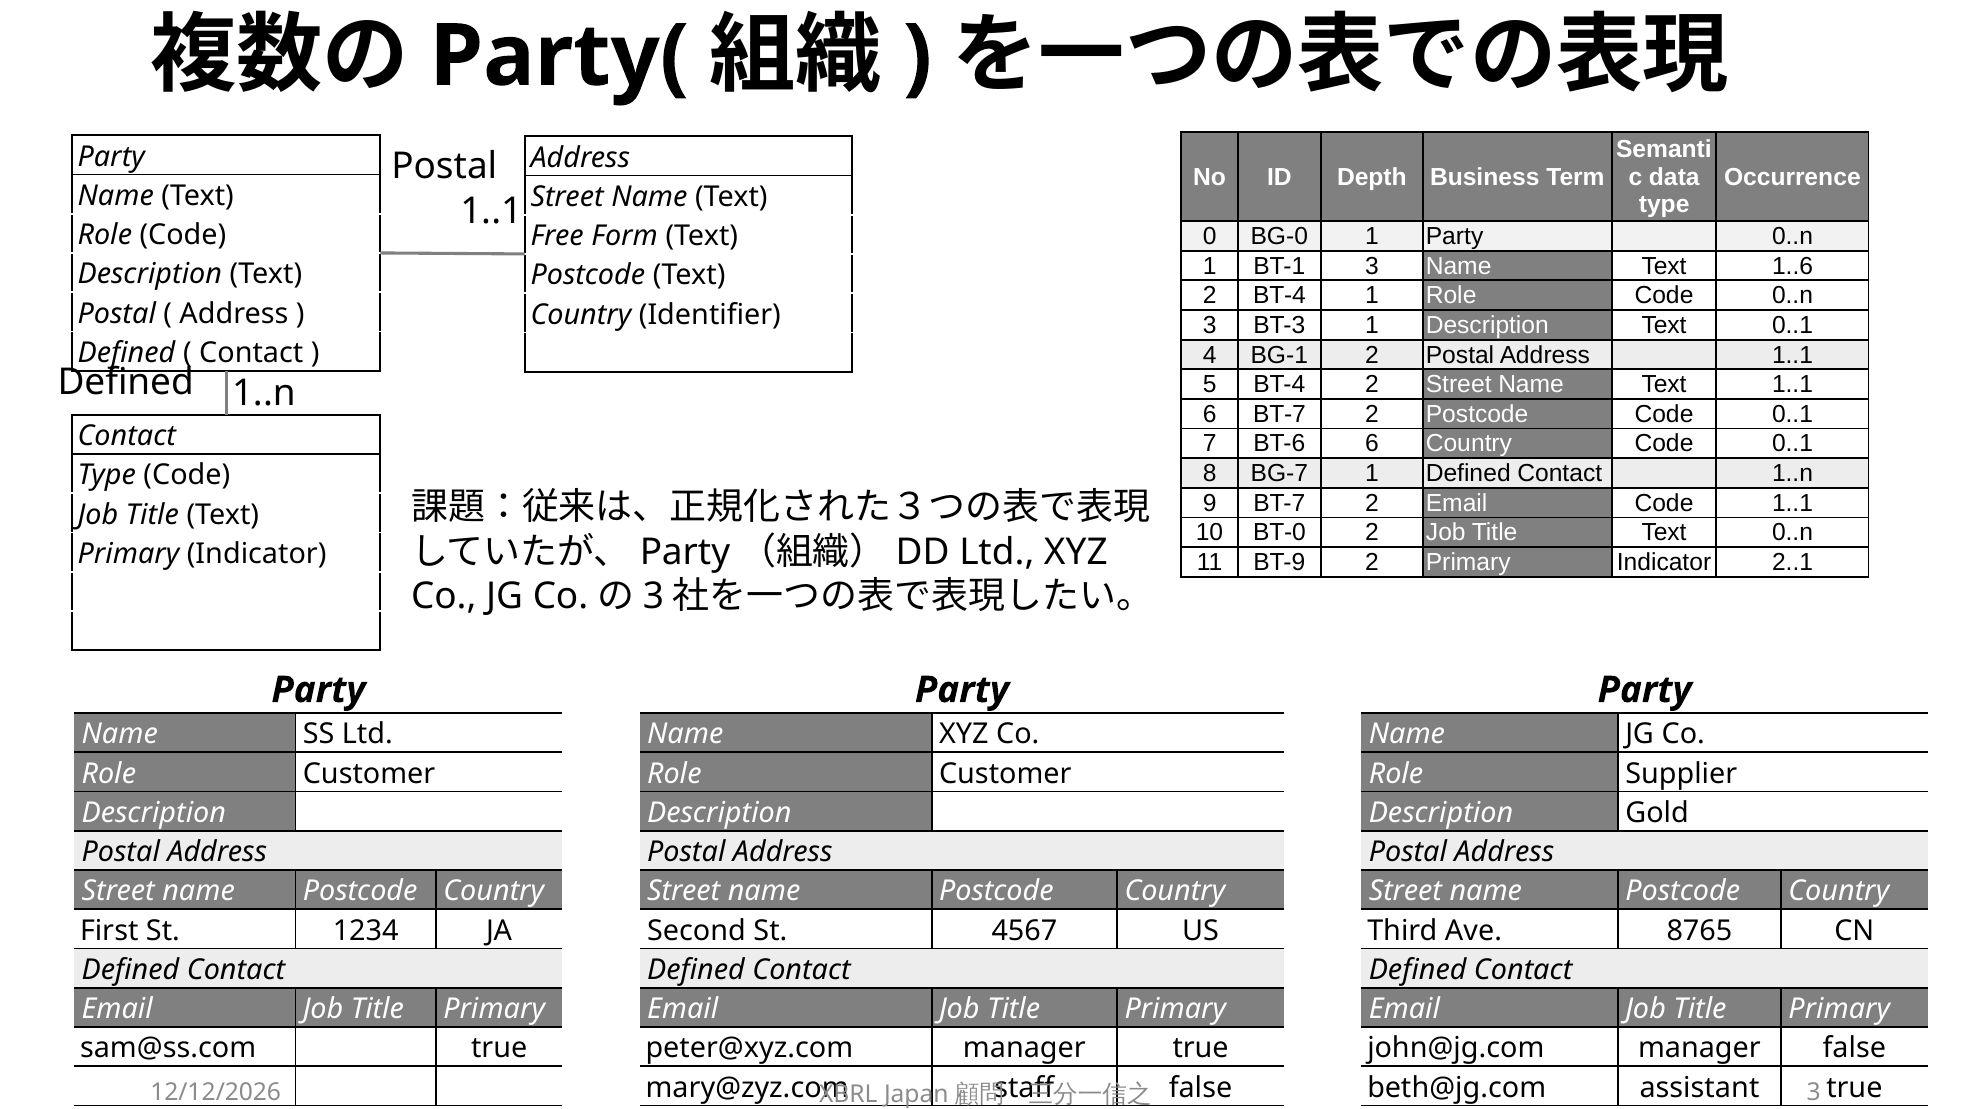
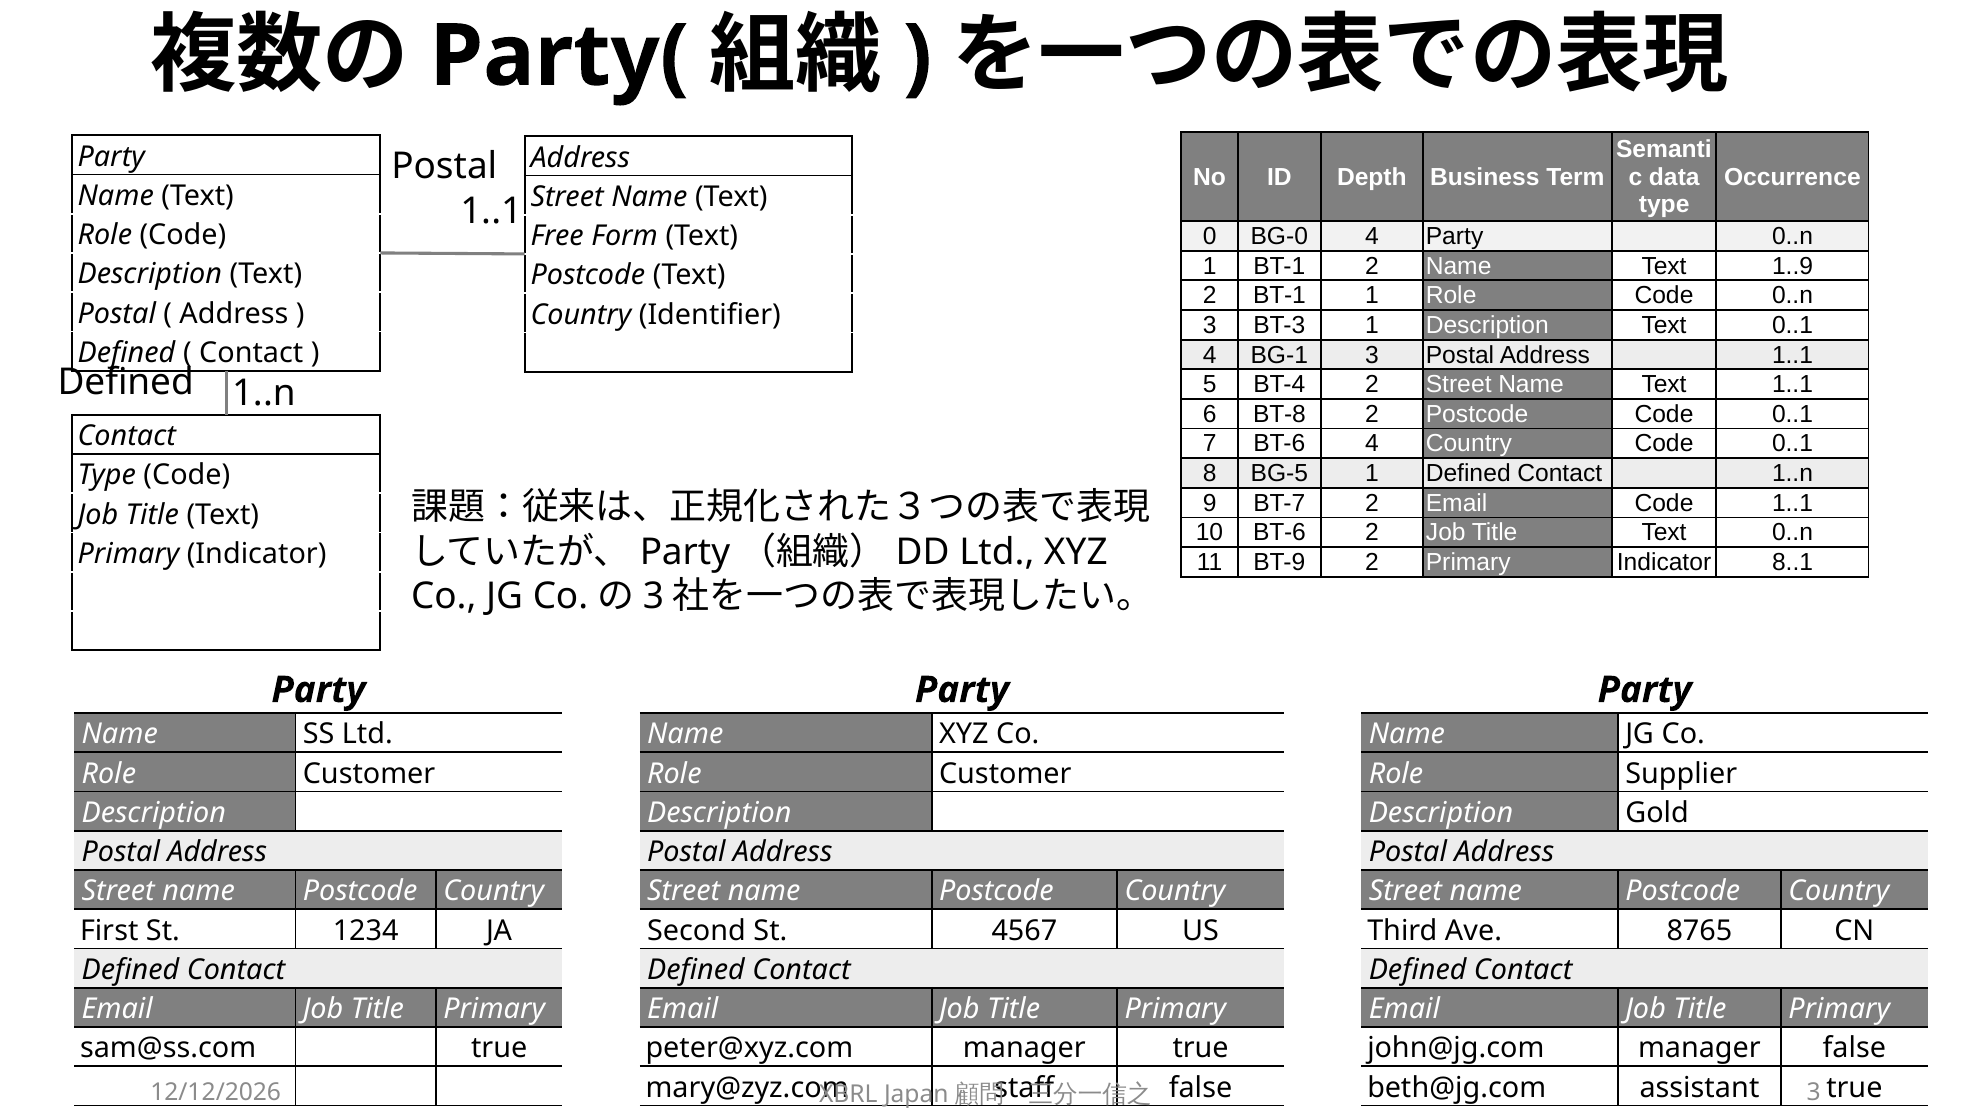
BG-0 1: 1 -> 4
BT-1 3: 3 -> 2
1..6: 1..6 -> 1..9
2 BT-4: BT-4 -> BT-1
BG-1 2: 2 -> 3
6 BT-7: BT-7 -> BT-8
BT-6 6: 6 -> 4
BG-7: BG-7 -> BG-5
10 BT-0: BT-0 -> BT-6
2..1: 2..1 -> 8..1
